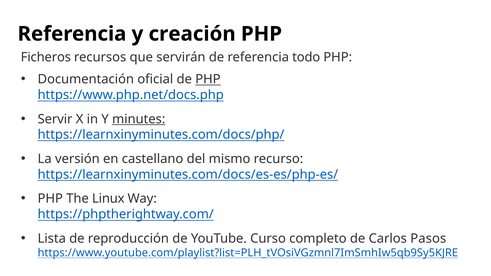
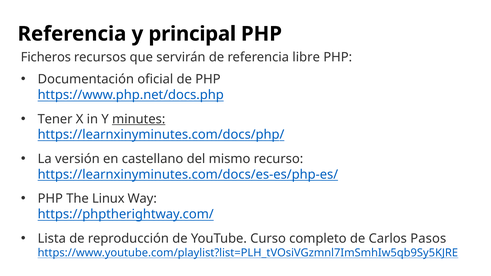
creación: creación -> principal
todo: todo -> libre
PHP at (208, 79) underline: present -> none
Servir: Servir -> Tener
